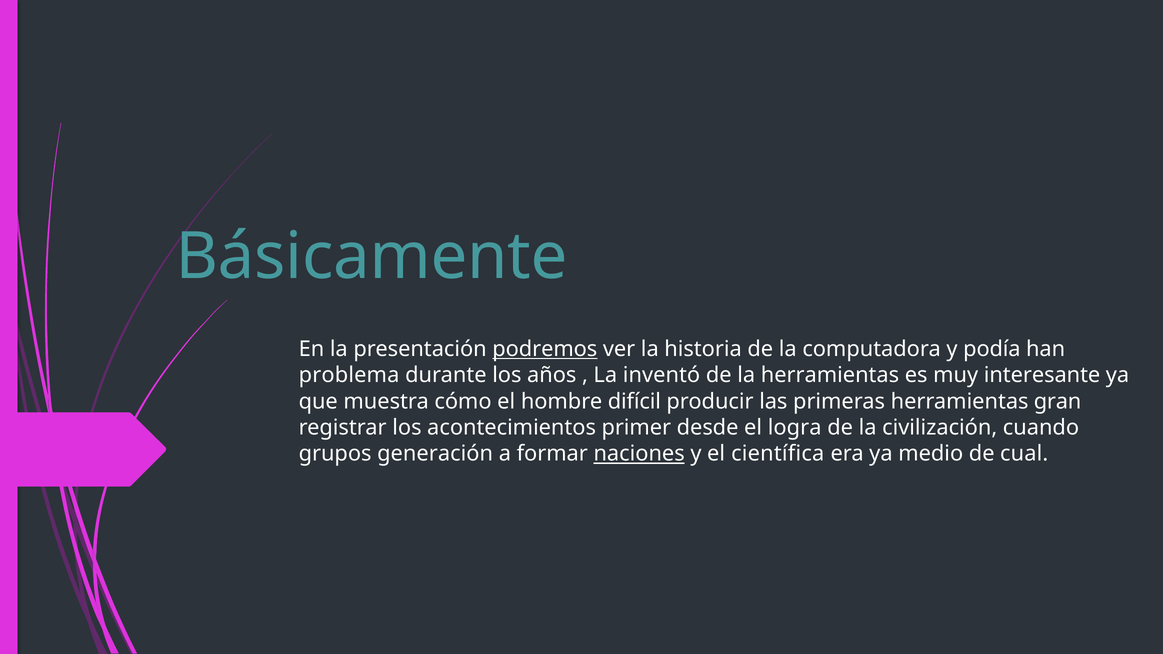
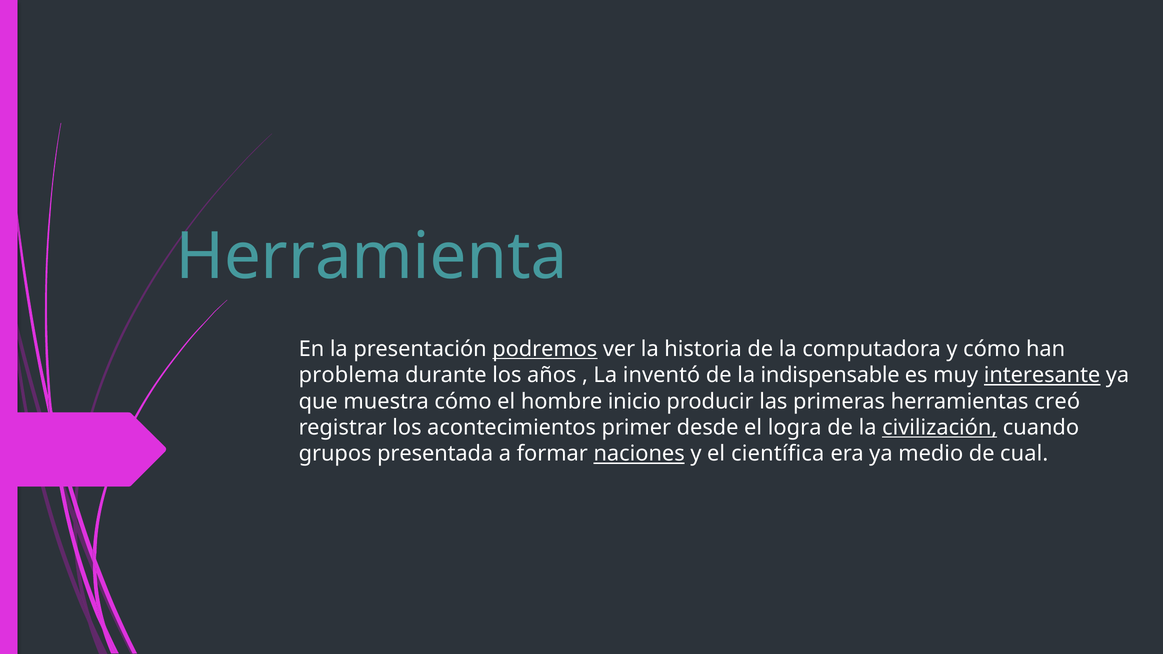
Básicamente: Básicamente -> Herramienta
y podía: podía -> cómo
la herramientas: herramientas -> indispensable
interesante underline: none -> present
difícil: difícil -> inicio
gran: gran -> creó
civilización underline: none -> present
generación: generación -> presentada
